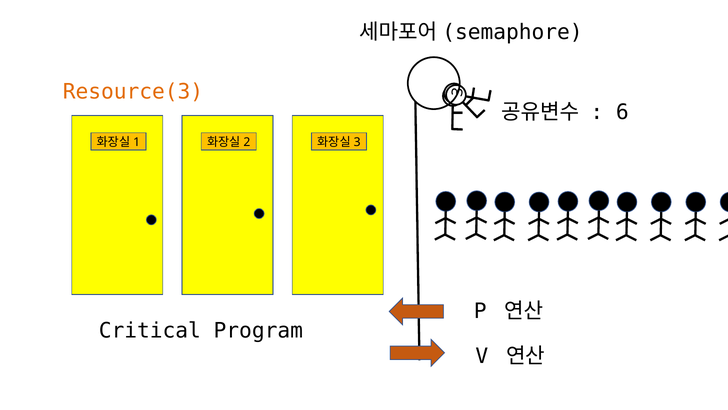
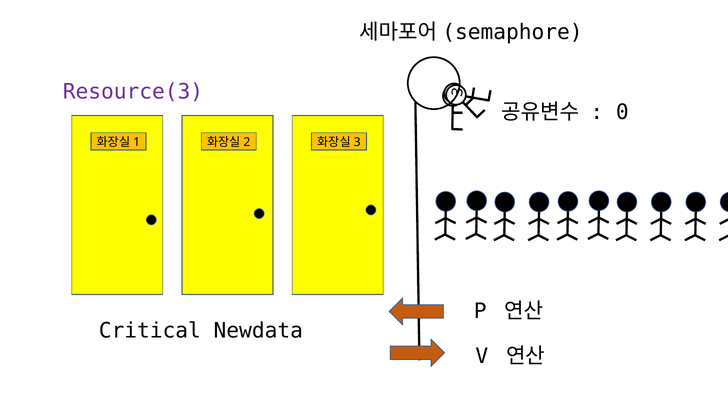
Resource(3 colour: orange -> purple
6: 6 -> 0
Program: Program -> Newdata
